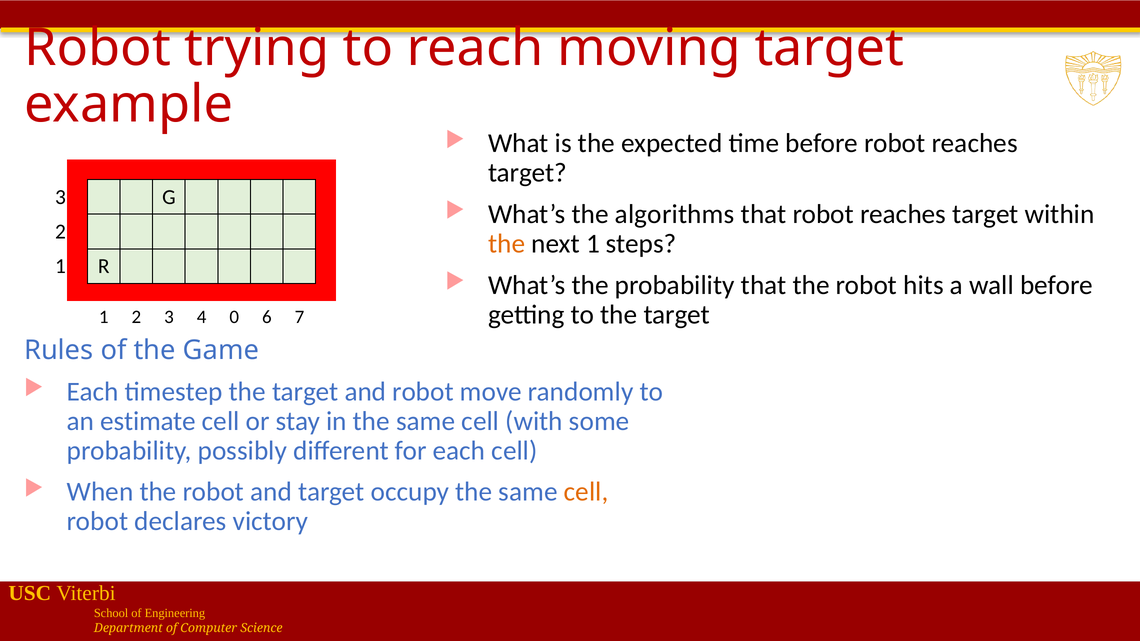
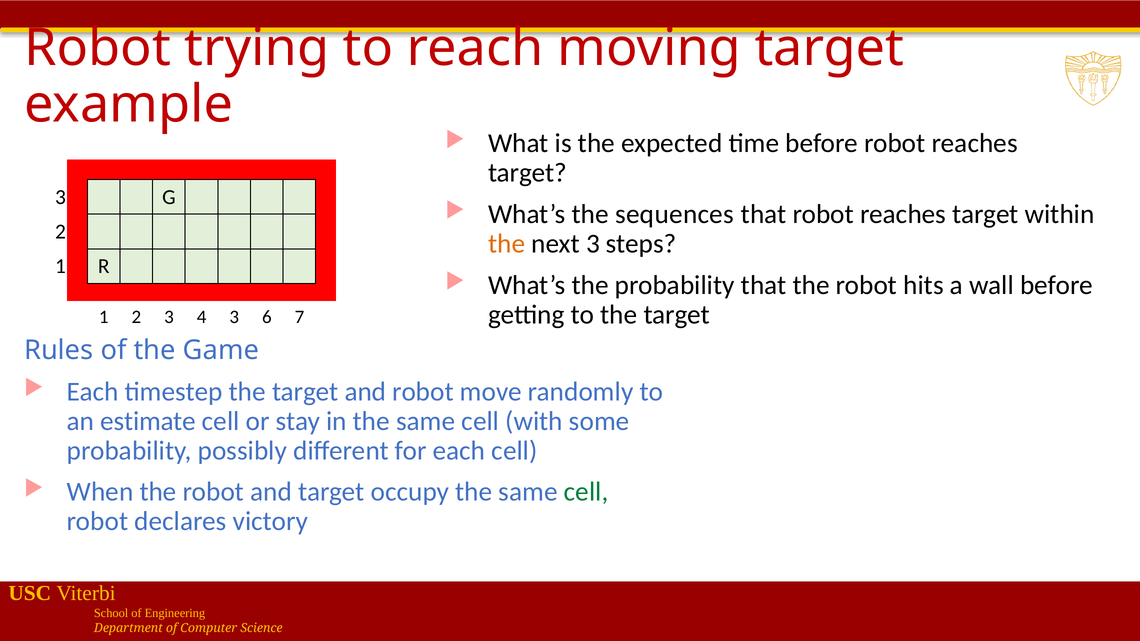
algorithms: algorithms -> sequences
next 1: 1 -> 3
4 0: 0 -> 3
cell at (586, 492) colour: orange -> green
